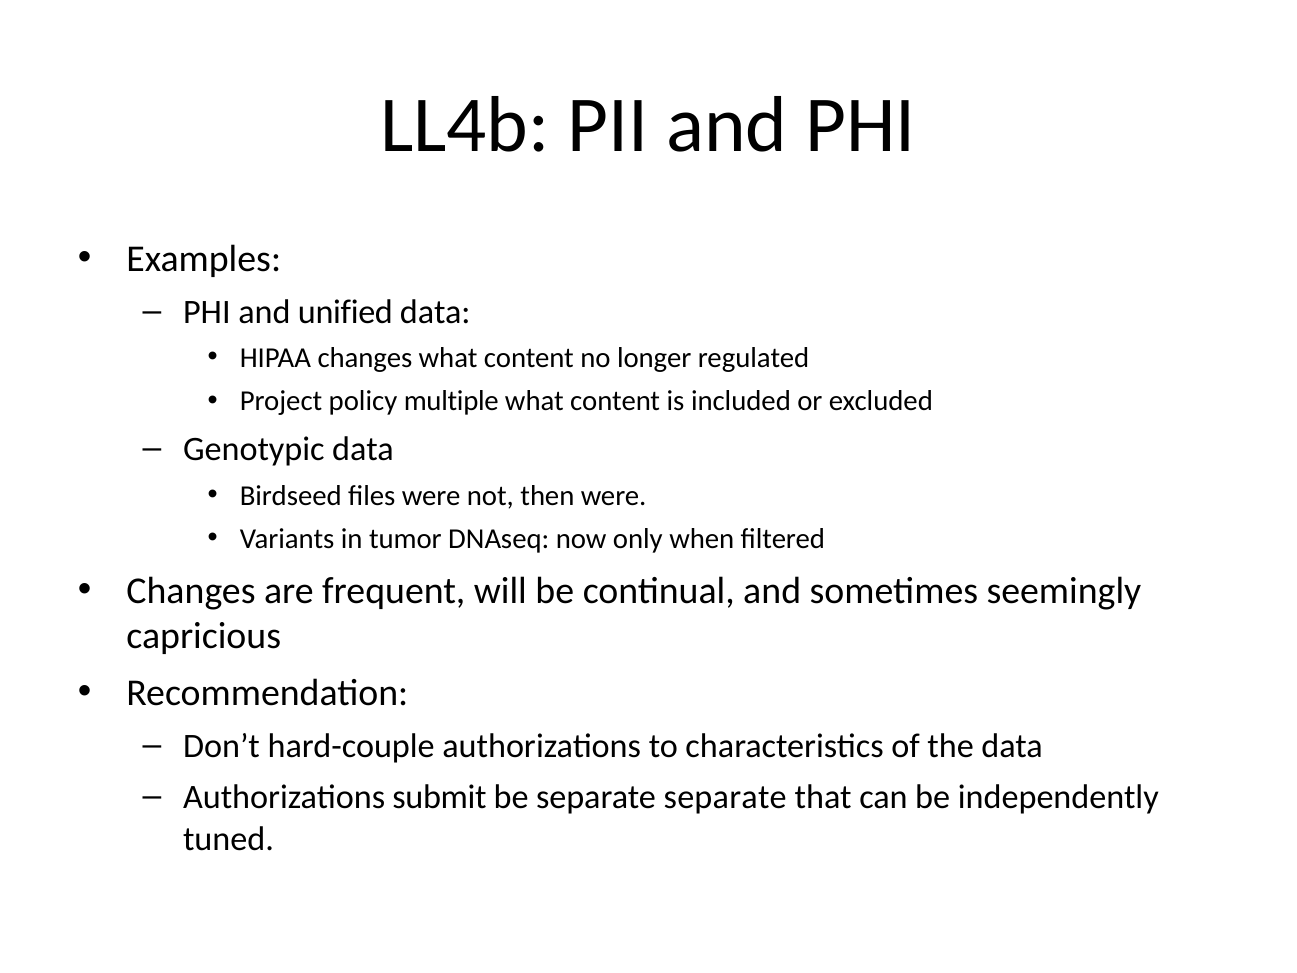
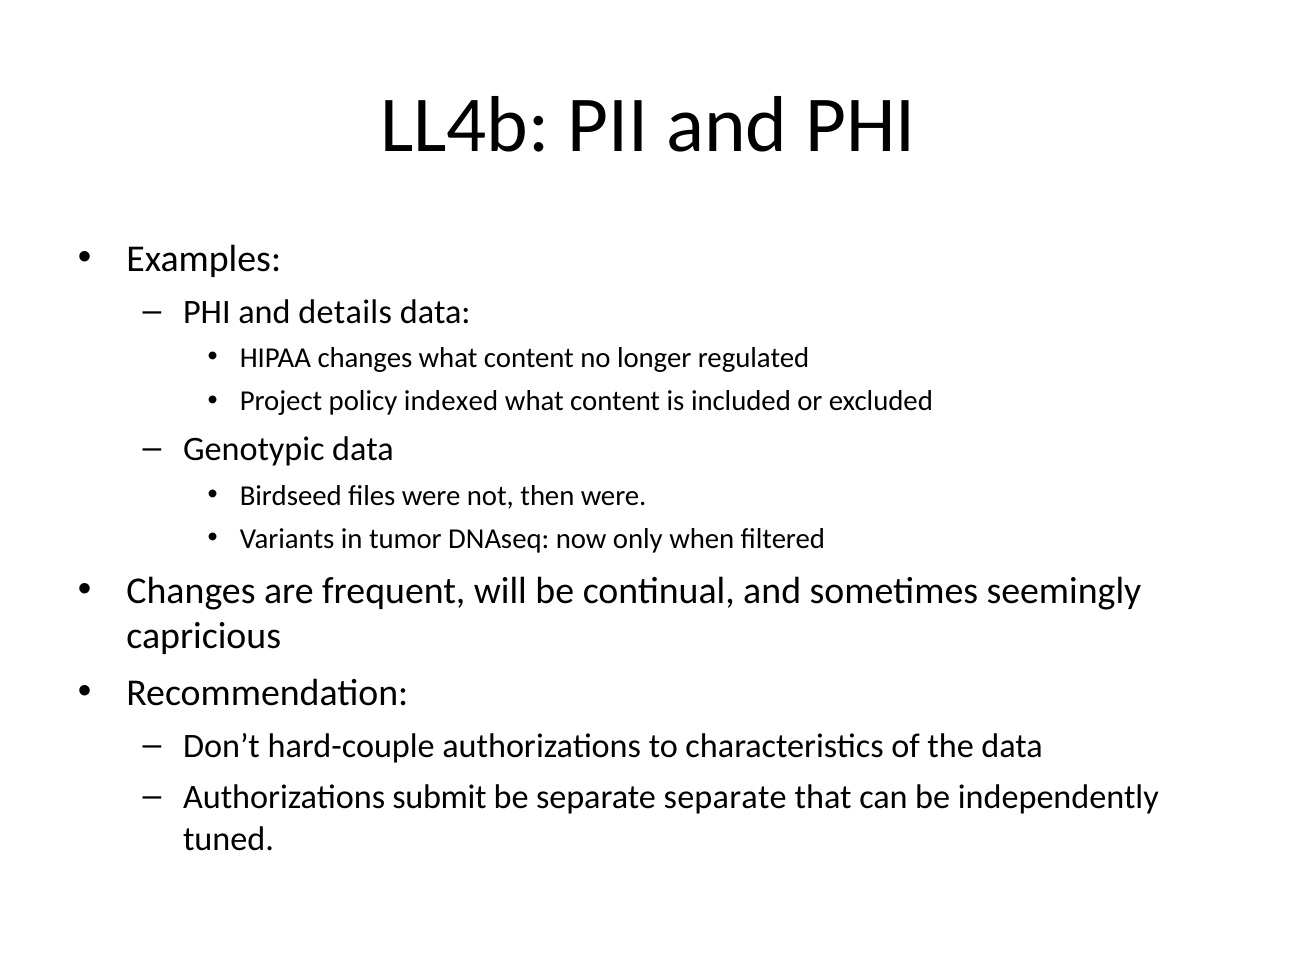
unified: unified -> details
multiple: multiple -> indexed
